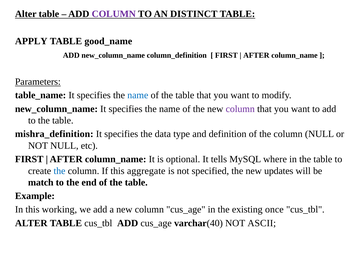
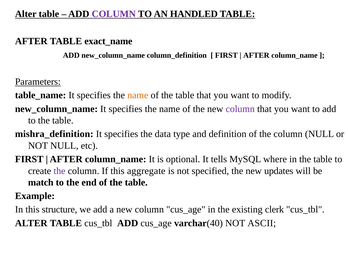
DISTINCT: DISTINCT -> HANDLED
APPLY at (31, 41): APPLY -> AFTER
good_name: good_name -> exact_name
name at (138, 95) colour: blue -> orange
the at (59, 171) colour: blue -> purple
working: working -> structure
once: once -> clerk
